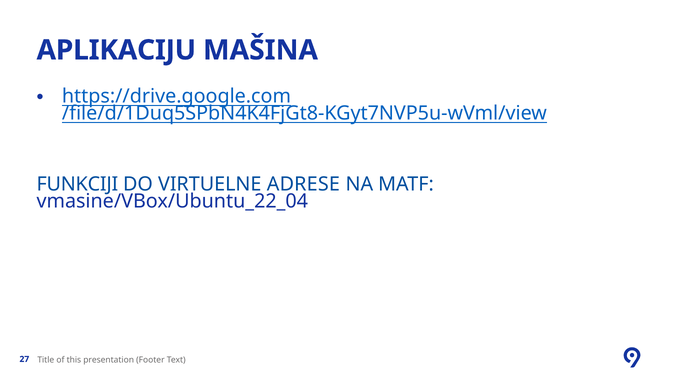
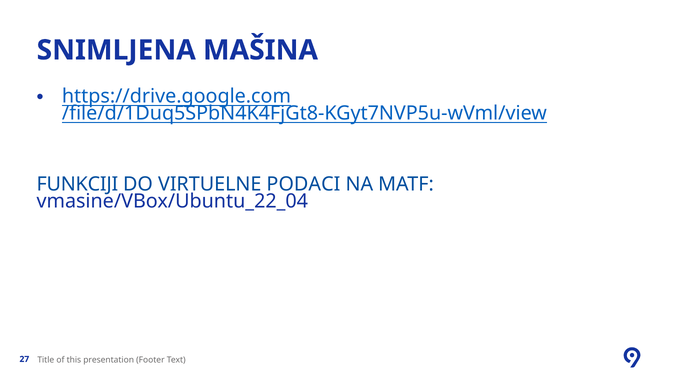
APLIKACIJU: APLIKACIJU -> SNIMLJENA
ADRESE: ADRESE -> PODACI
